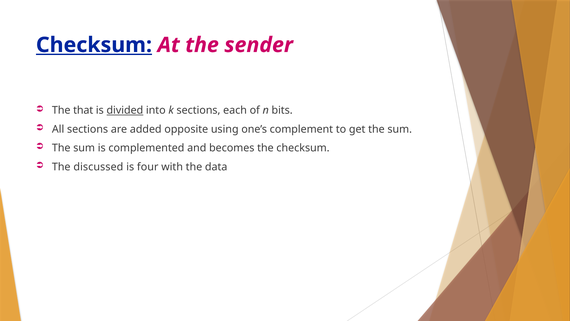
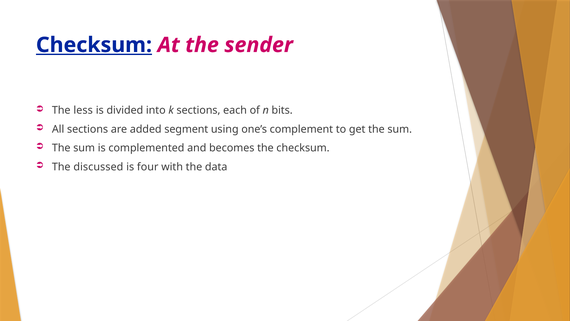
that: that -> less
divided underline: present -> none
opposite: opposite -> segment
